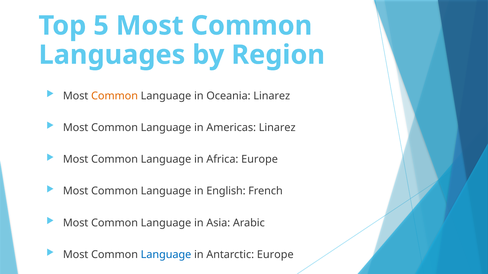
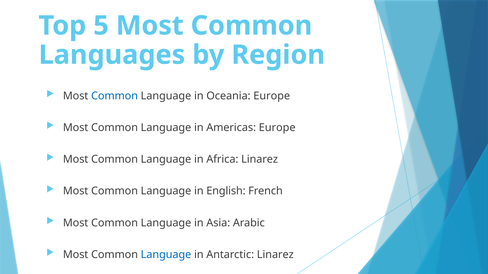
Common at (115, 96) colour: orange -> blue
Oceania Linarez: Linarez -> Europe
Americas Linarez: Linarez -> Europe
Africa Europe: Europe -> Linarez
Antarctic Europe: Europe -> Linarez
